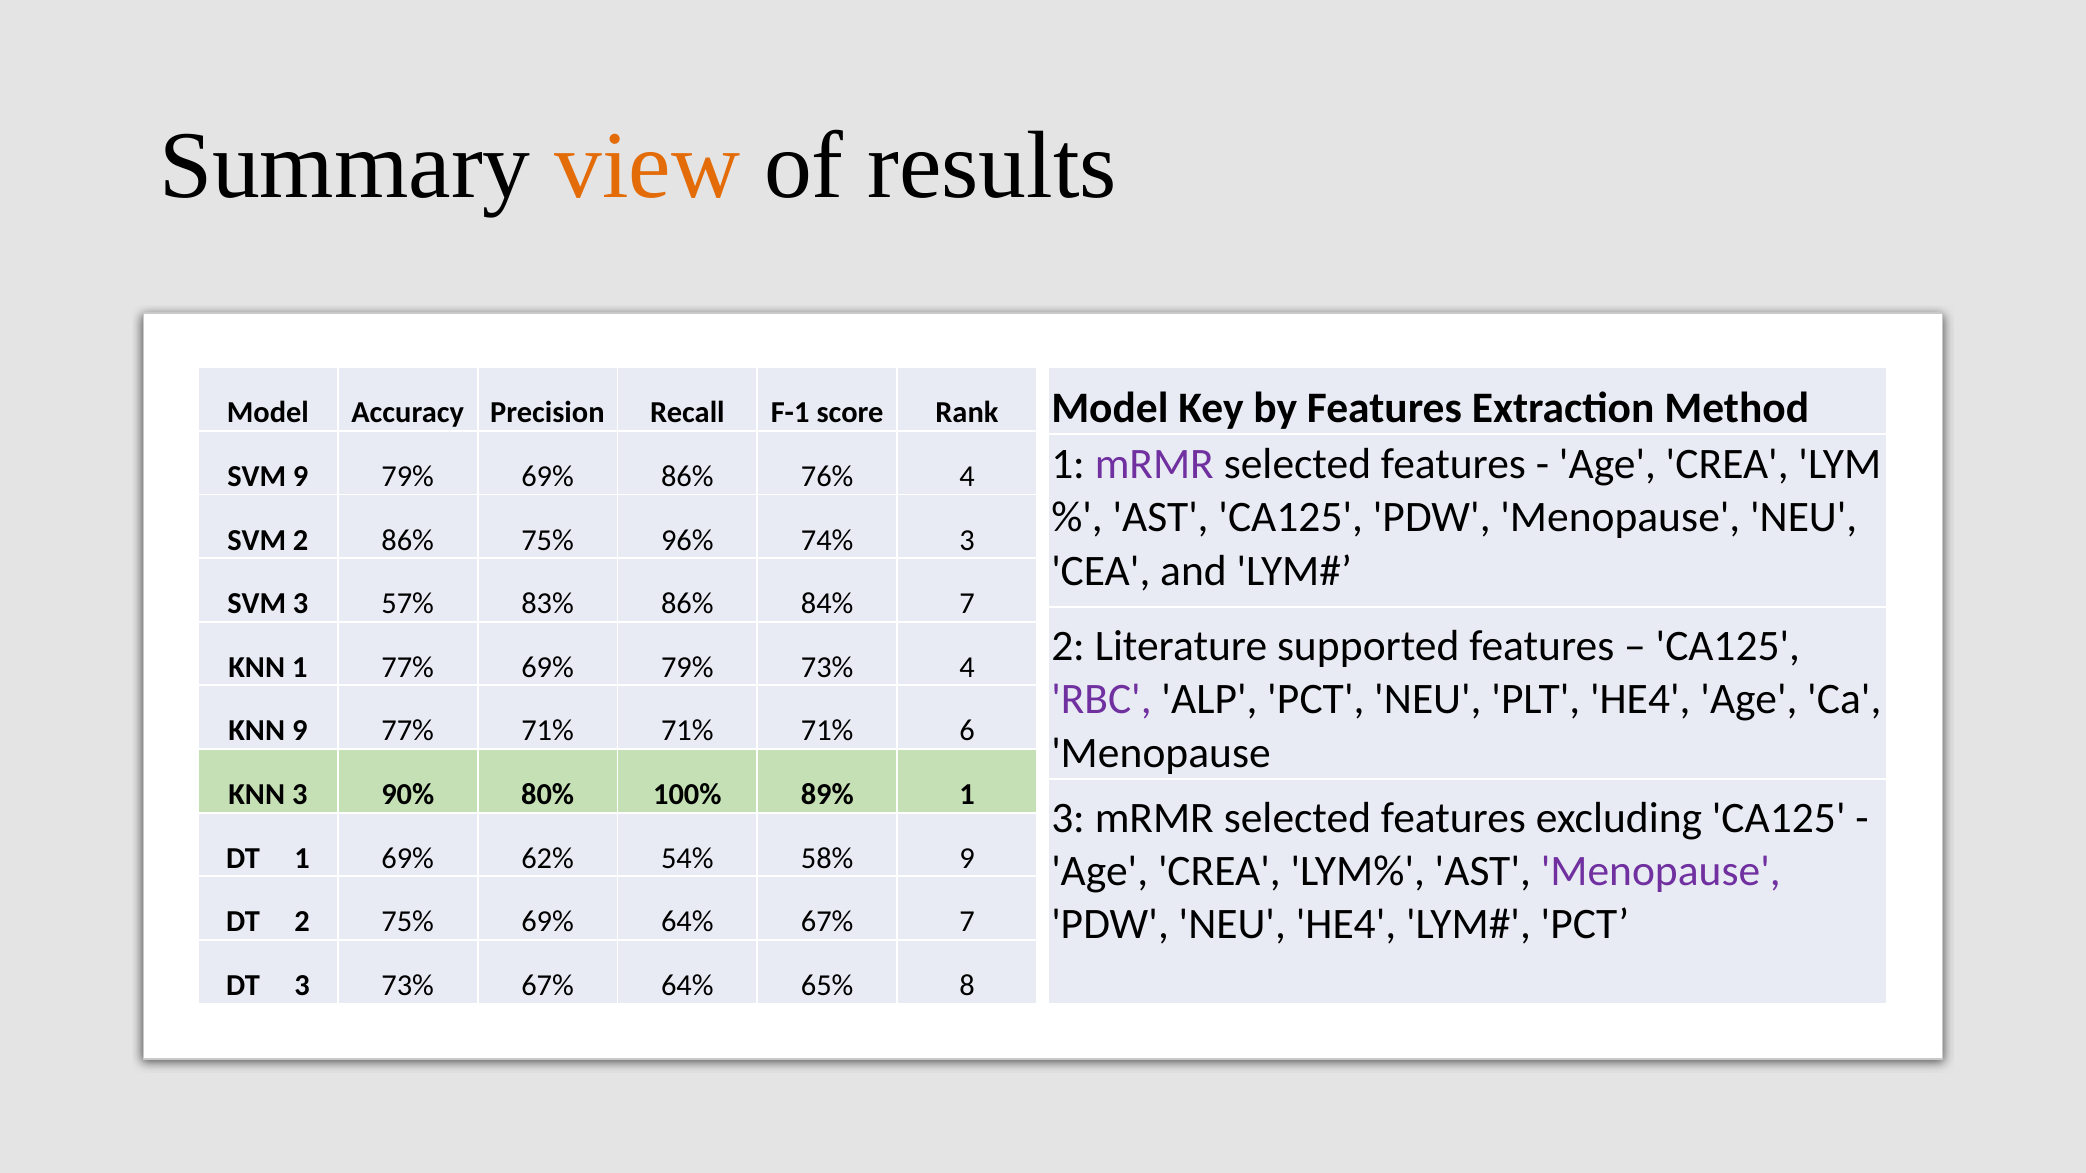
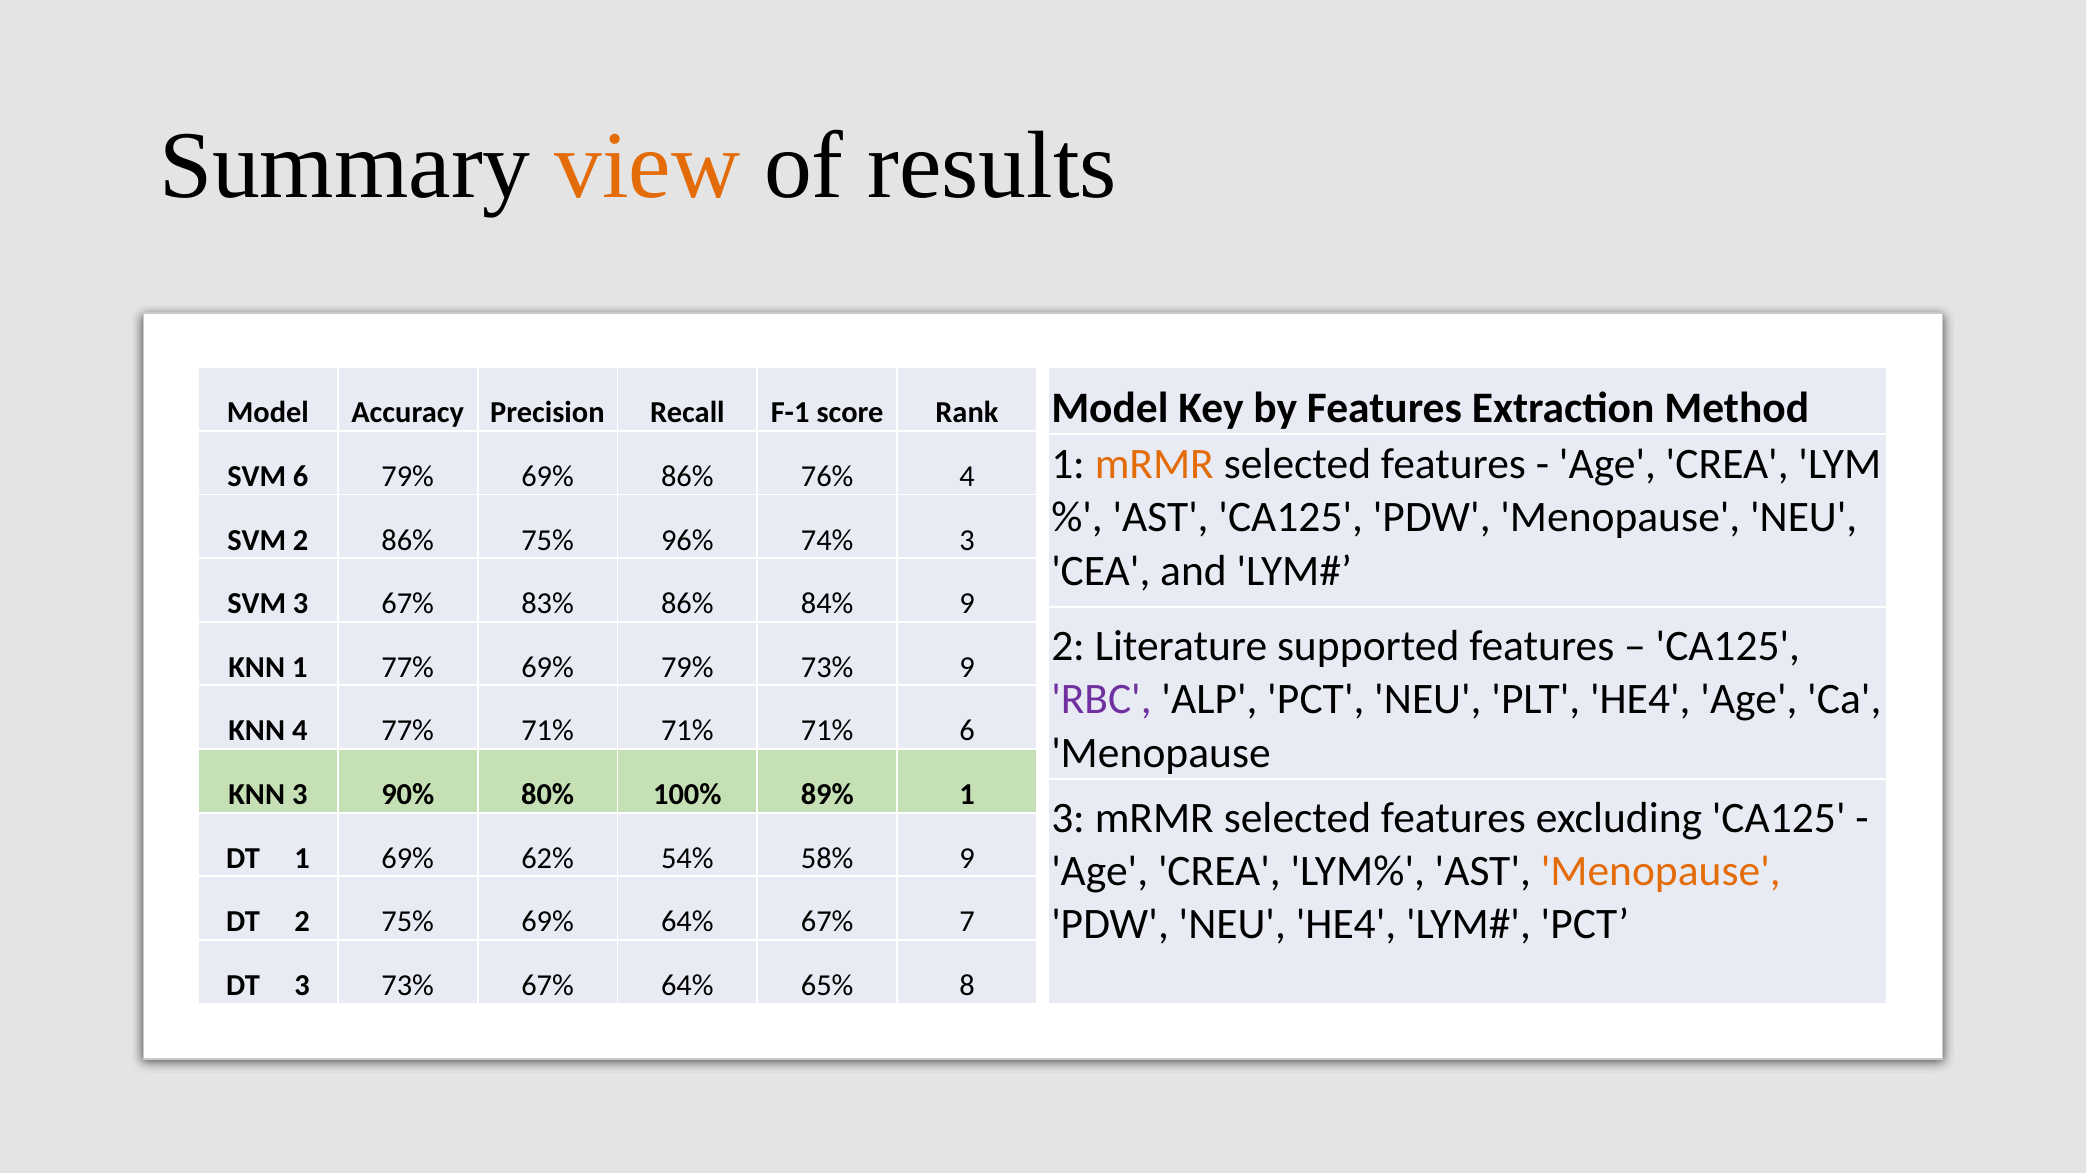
mRMR at (1154, 464) colour: purple -> orange
SVM 9: 9 -> 6
3 57%: 57% -> 67%
84% 7: 7 -> 9
73% 4: 4 -> 9
KNN 9: 9 -> 4
Menopause at (1661, 871) colour: purple -> orange
